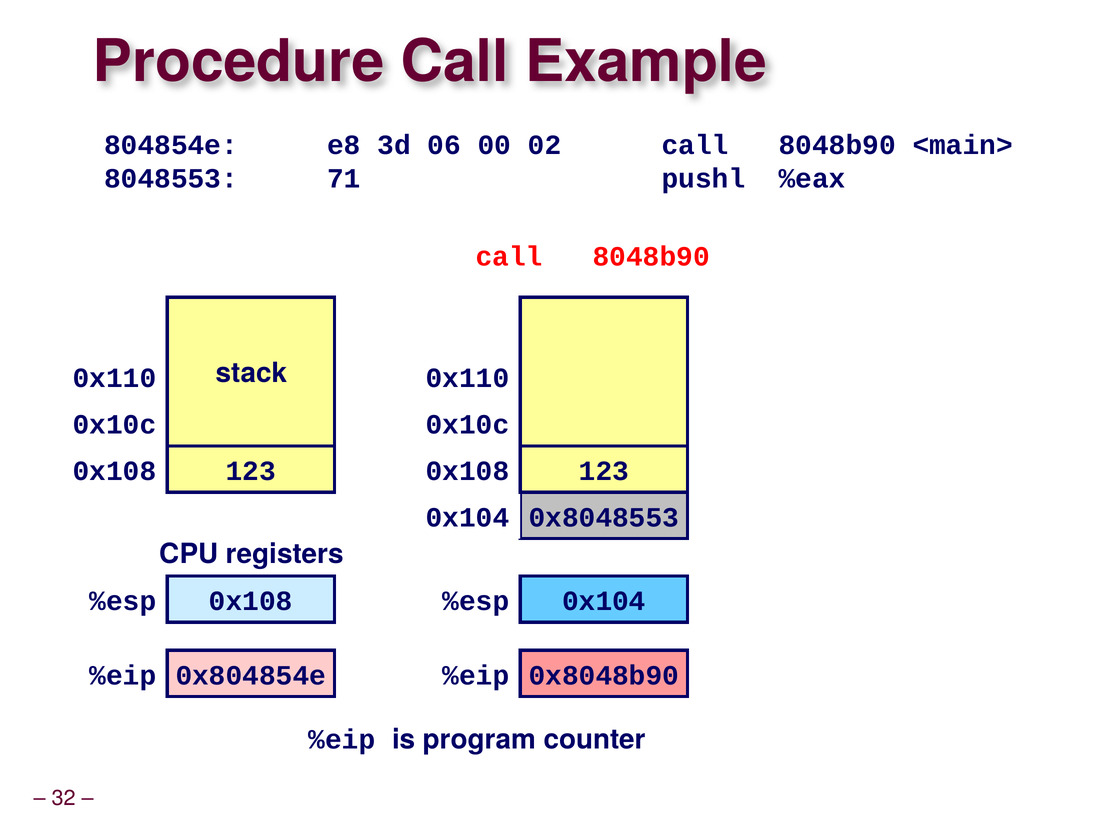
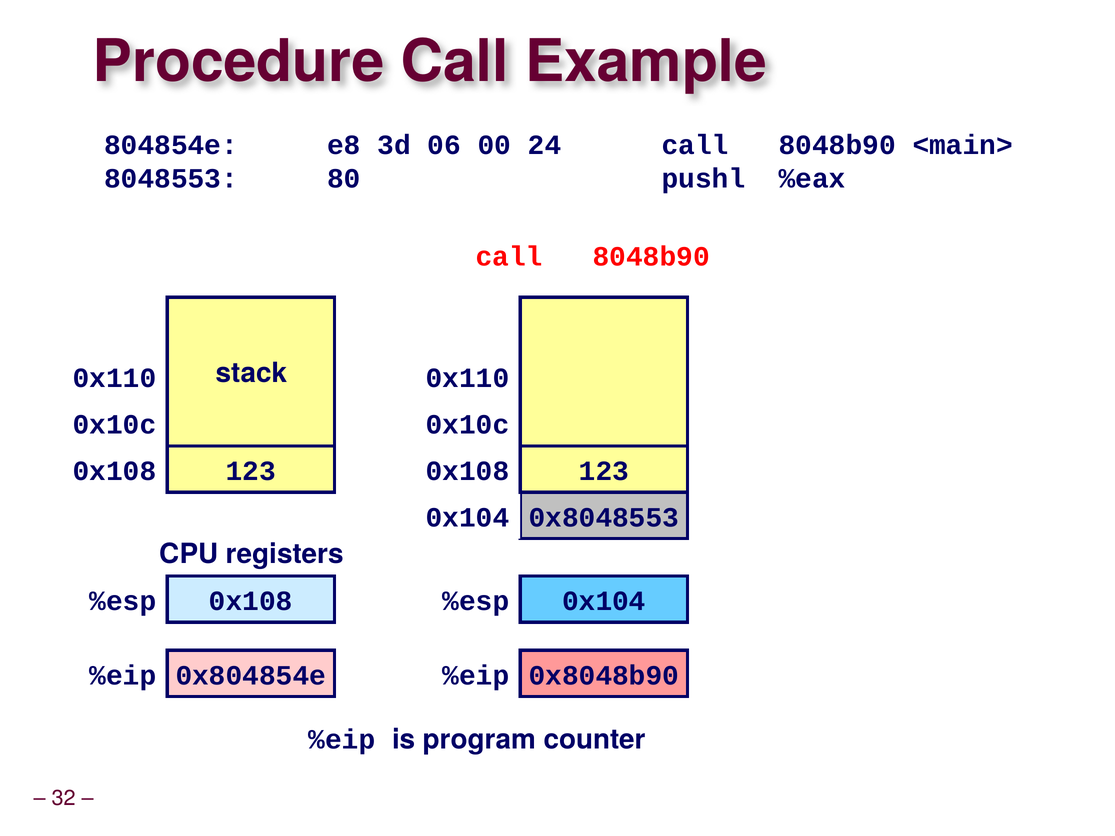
02: 02 -> 24
71: 71 -> 80
